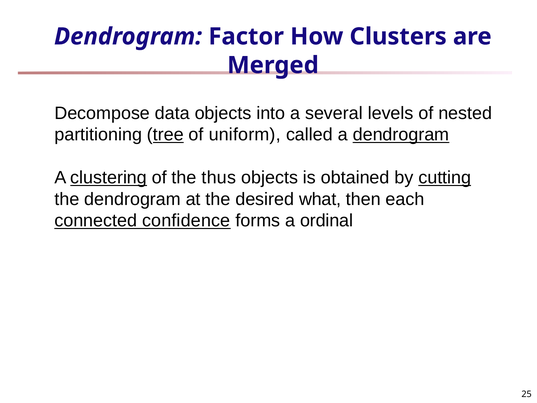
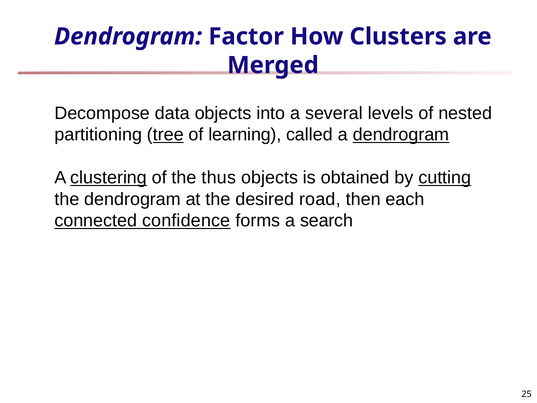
uniform: uniform -> learning
what: what -> road
ordinal: ordinal -> search
